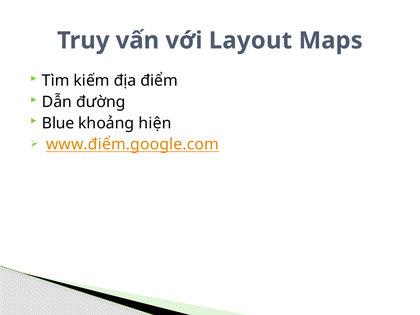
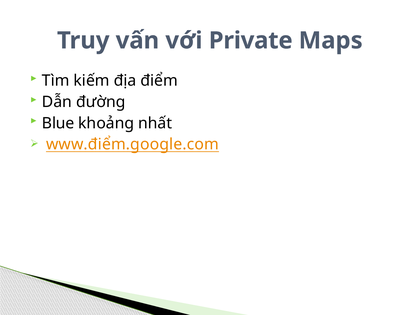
Layout: Layout -> Private
hiện: hiện -> nhất
